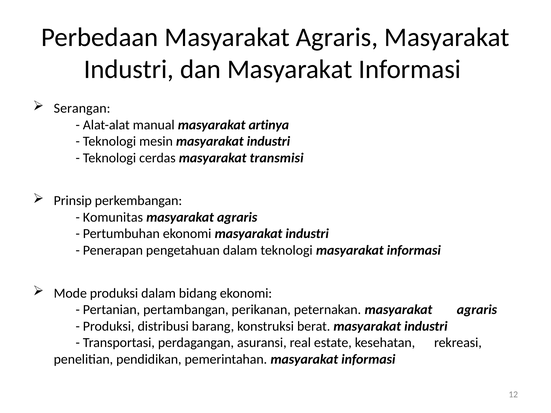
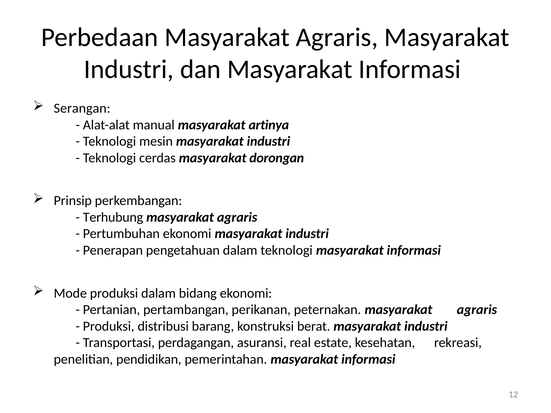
transmisi: transmisi -> dorongan
Komunitas: Komunitas -> Terhubung
